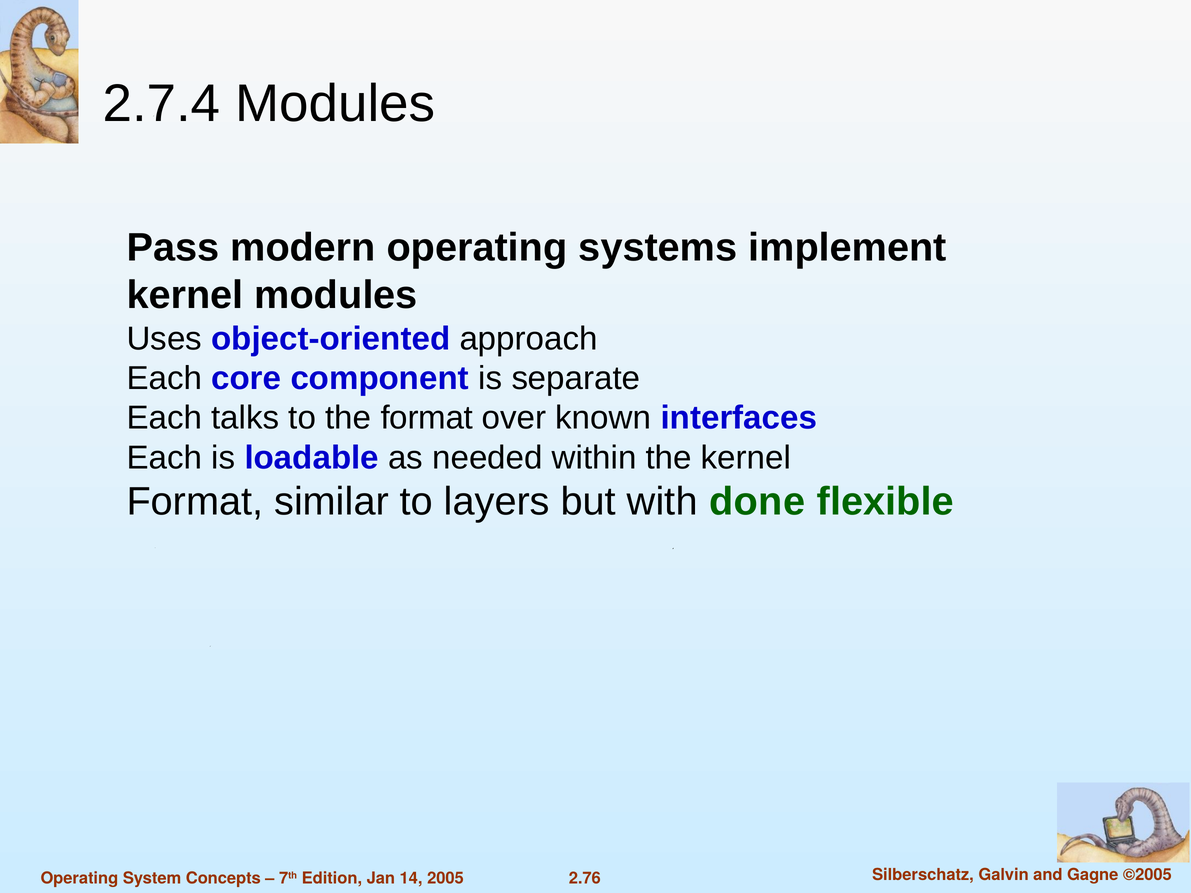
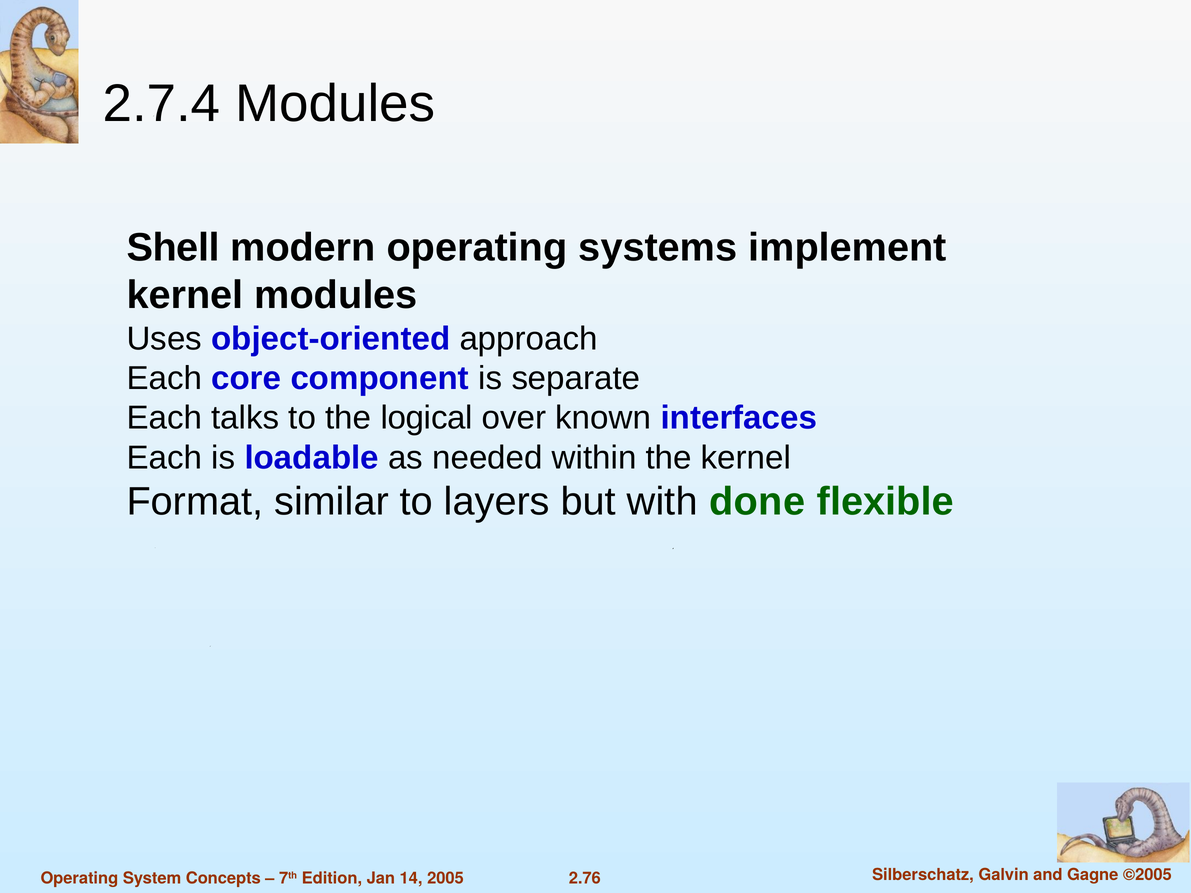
Pass: Pass -> Shell
the format: format -> logical
